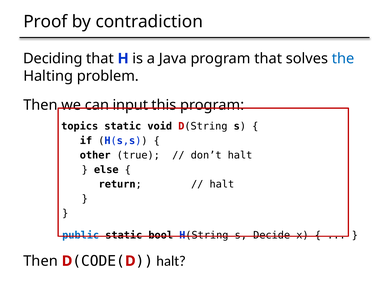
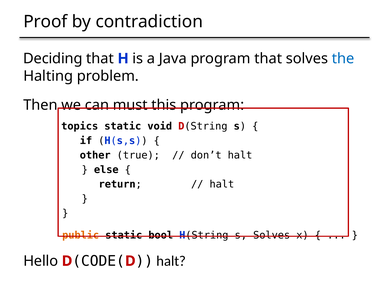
input: input -> must
public colour: blue -> orange
s Decide: Decide -> Solves
Then at (41, 261): Then -> Hello
